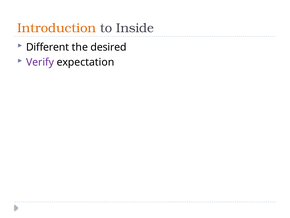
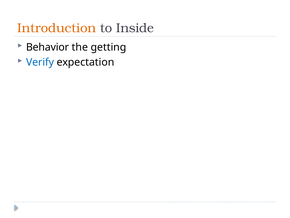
Different: Different -> Behavior
desired: desired -> getting
Verify colour: purple -> blue
